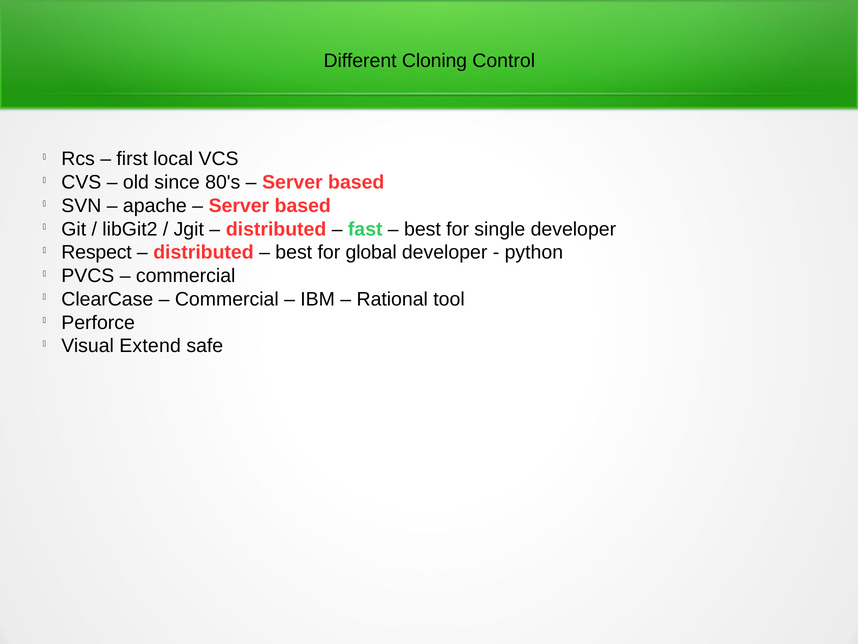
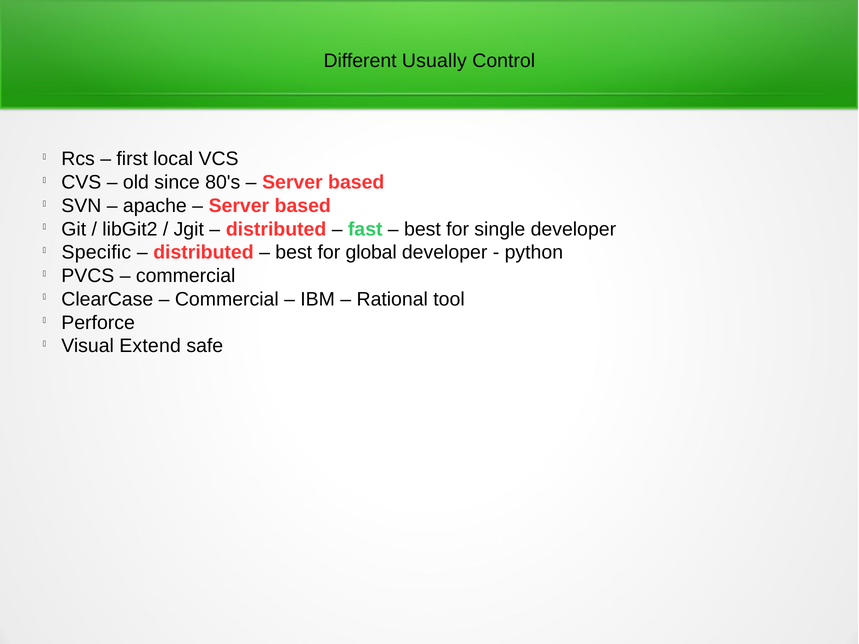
Cloning: Cloning -> Usually
Respect: Respect -> Specific
